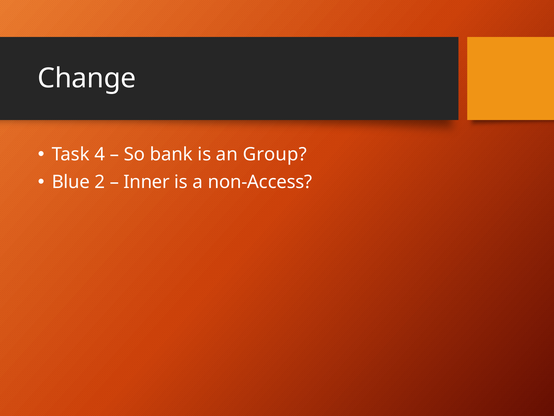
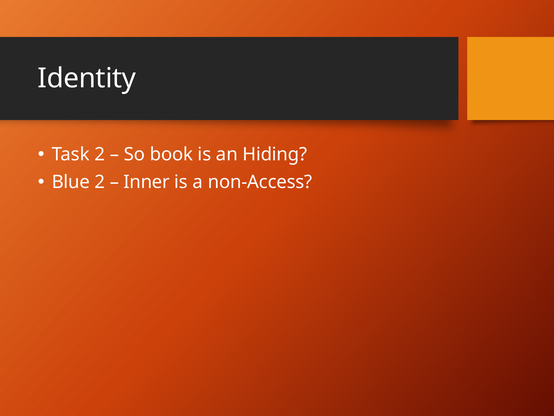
Change: Change -> Identity
Task 4: 4 -> 2
bank: bank -> book
Group: Group -> Hiding
